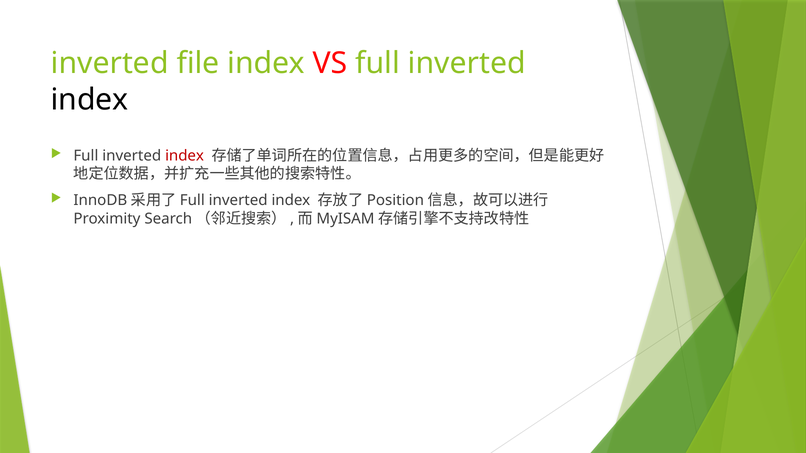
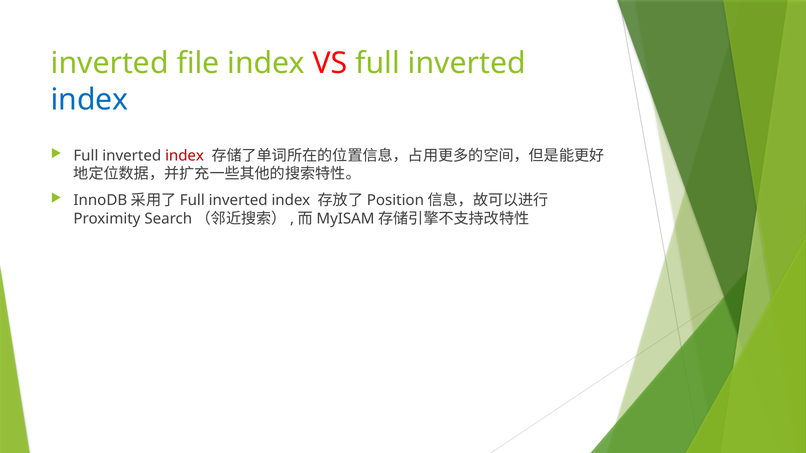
index at (90, 100) colour: black -> blue
